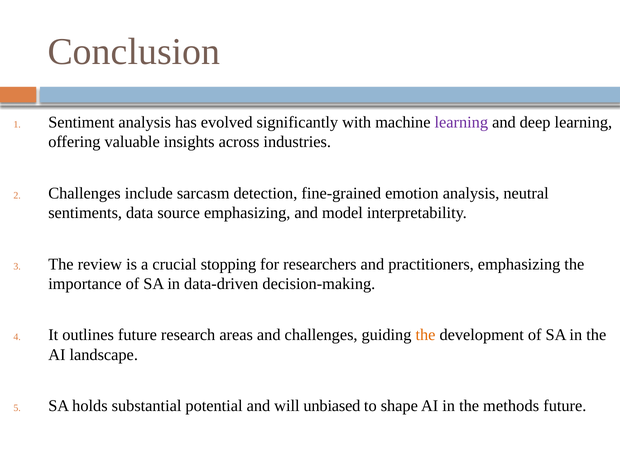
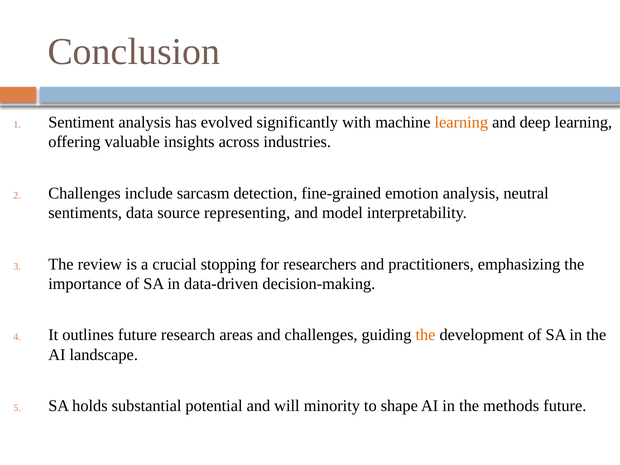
learning at (461, 122) colour: purple -> orange
source emphasizing: emphasizing -> representing
unbiased: unbiased -> minority
